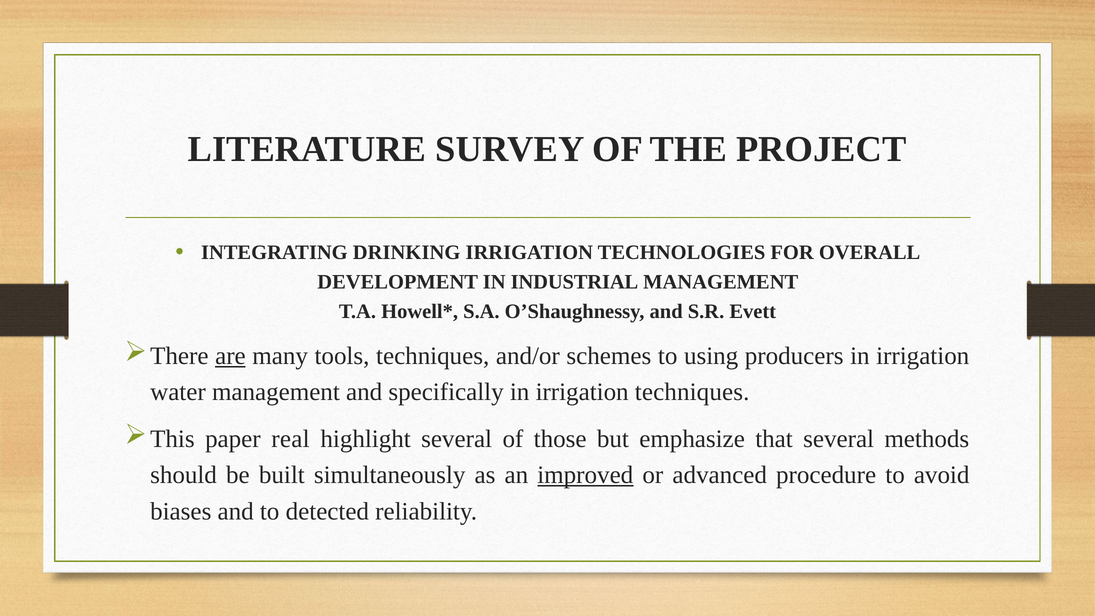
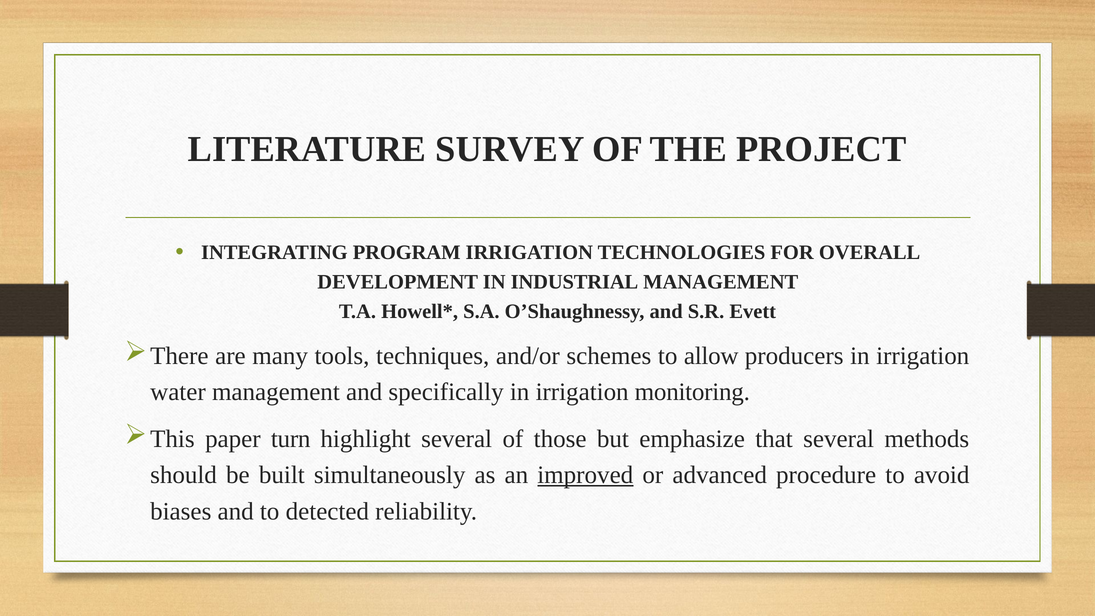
DRINKING: DRINKING -> PROGRAM
are underline: present -> none
using: using -> allow
irrigation techniques: techniques -> monitoring
real: real -> turn
